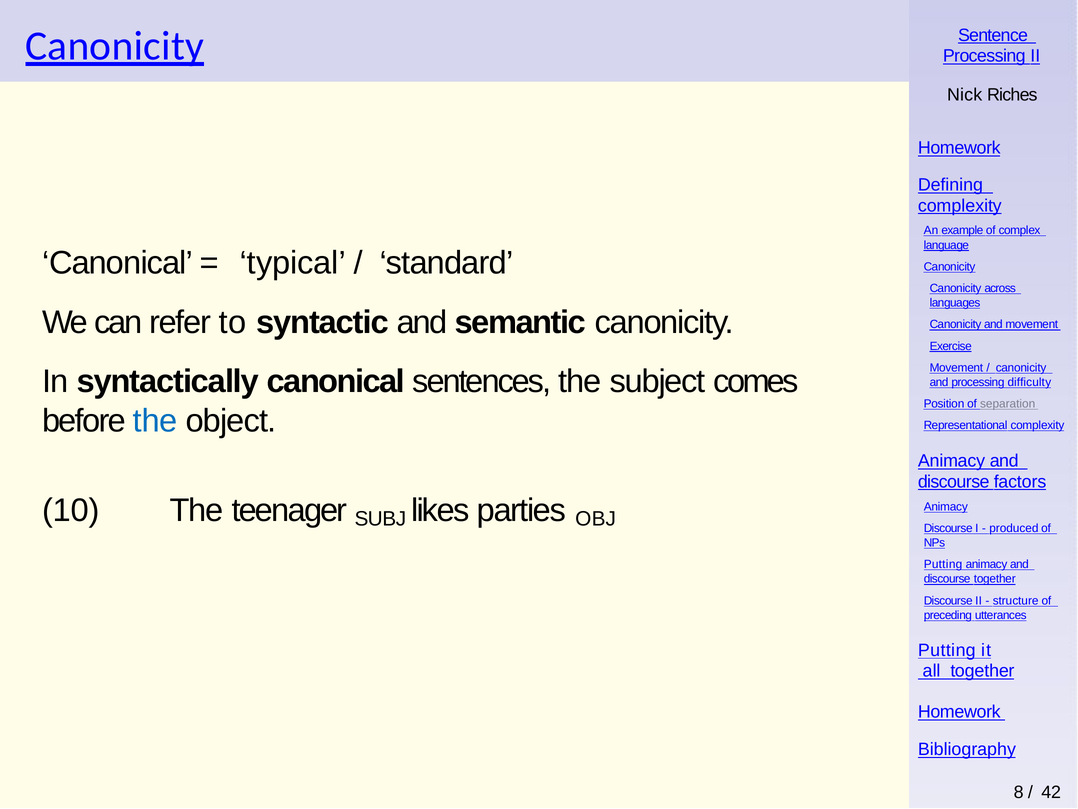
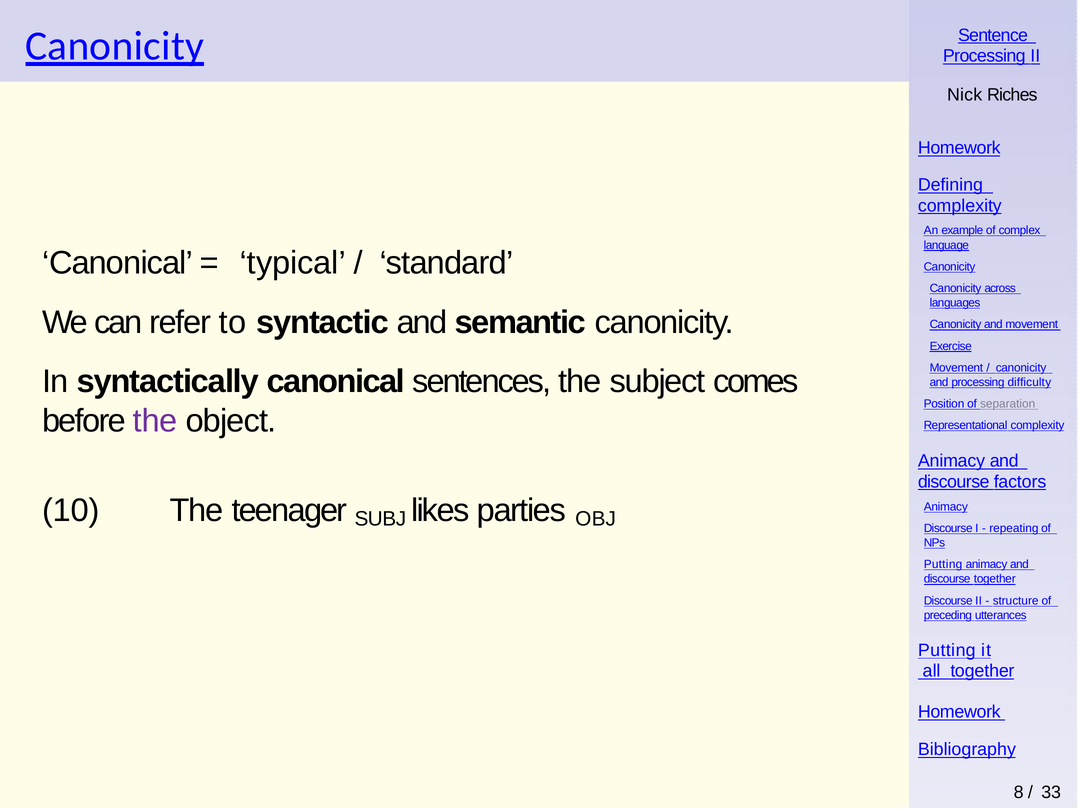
the at (155, 421) colour: blue -> purple
produced: produced -> repeating
42: 42 -> 33
